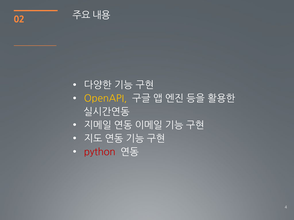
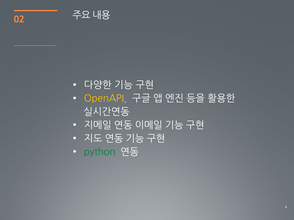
python colour: red -> green
